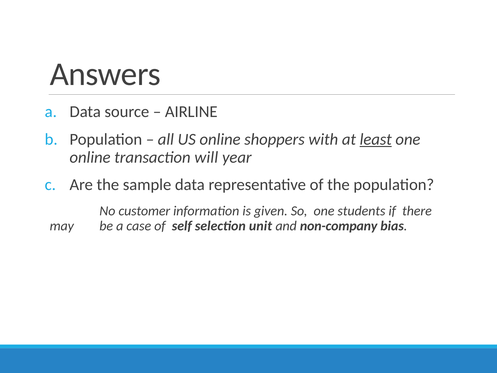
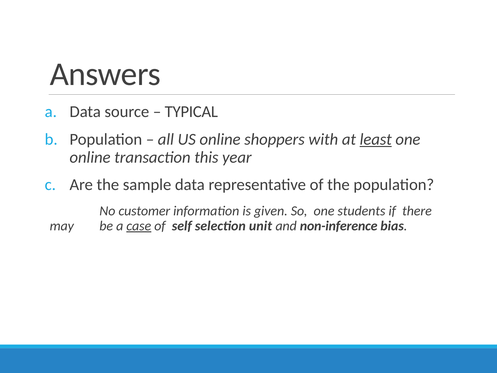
AIRLINE: AIRLINE -> TYPICAL
will: will -> this
case underline: none -> present
non-company: non-company -> non-inference
